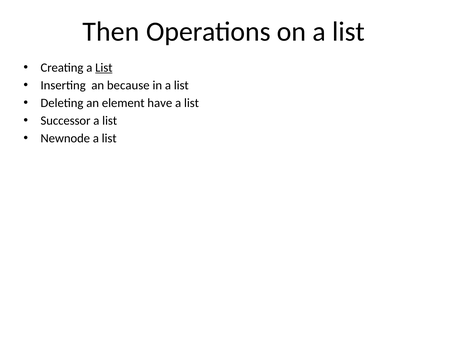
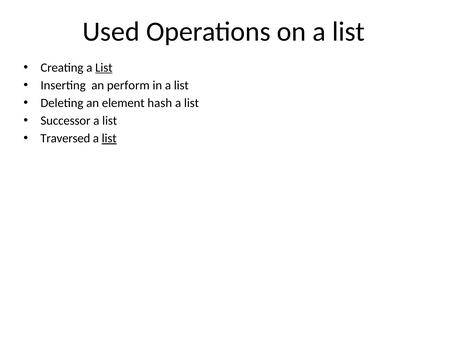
Then: Then -> Used
because: because -> perform
have: have -> hash
Newnode: Newnode -> Traversed
list at (109, 139) underline: none -> present
